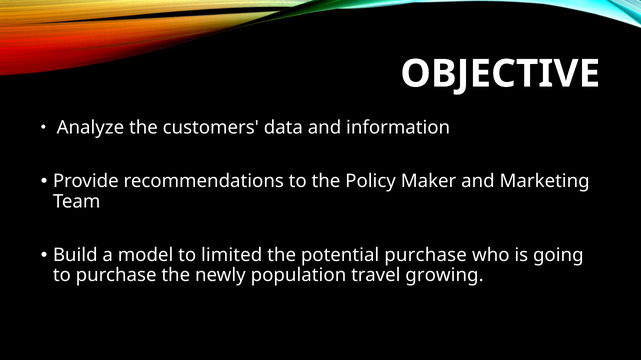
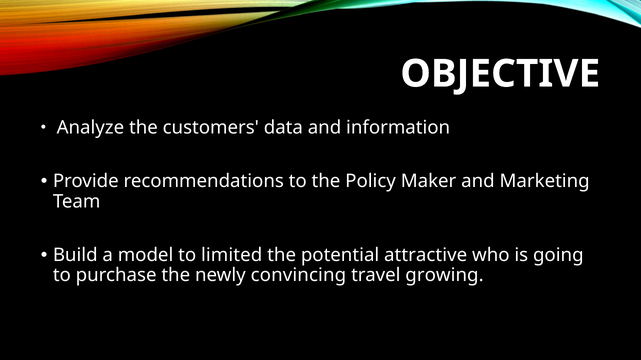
potential purchase: purchase -> attractive
population: population -> convincing
